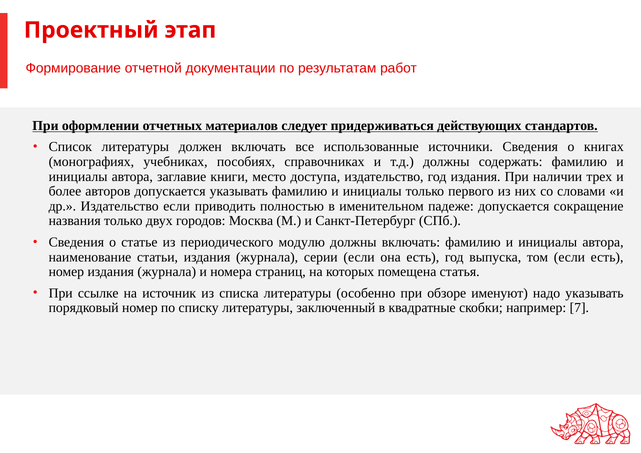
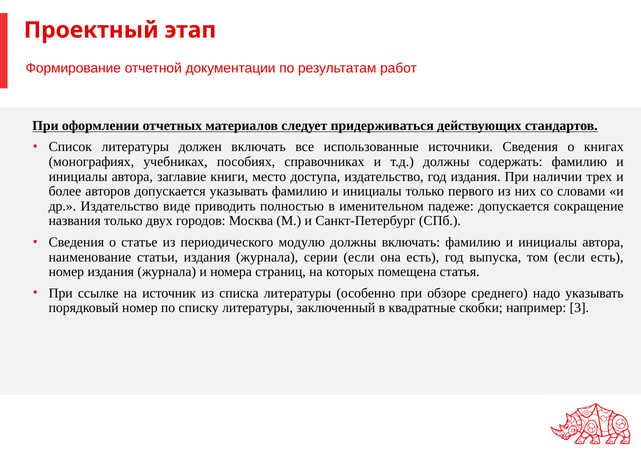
Издательство если: если -> виде
именуют: именуют -> среднего
7: 7 -> 3
